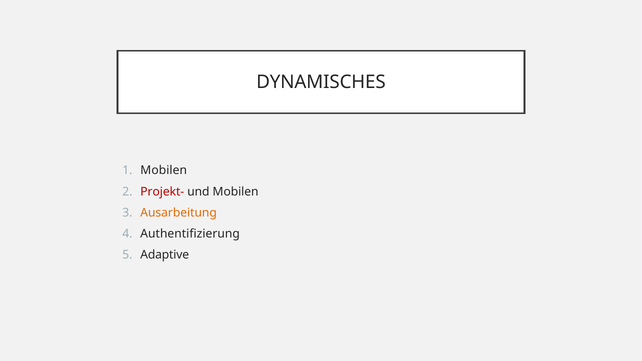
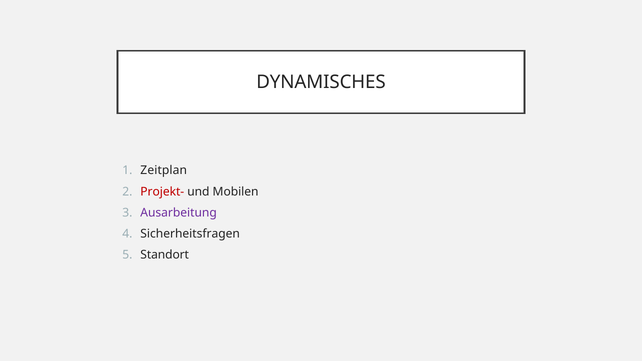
Mobilen at (164, 171): Mobilen -> Zeitplan
Ausarbeitung colour: orange -> purple
Authentifizierung: Authentifizierung -> Sicherheitsfragen
Adaptive: Adaptive -> Standort
